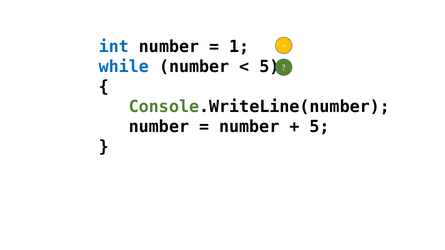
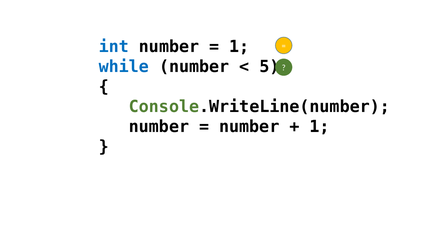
5 at (320, 127): 5 -> 1
